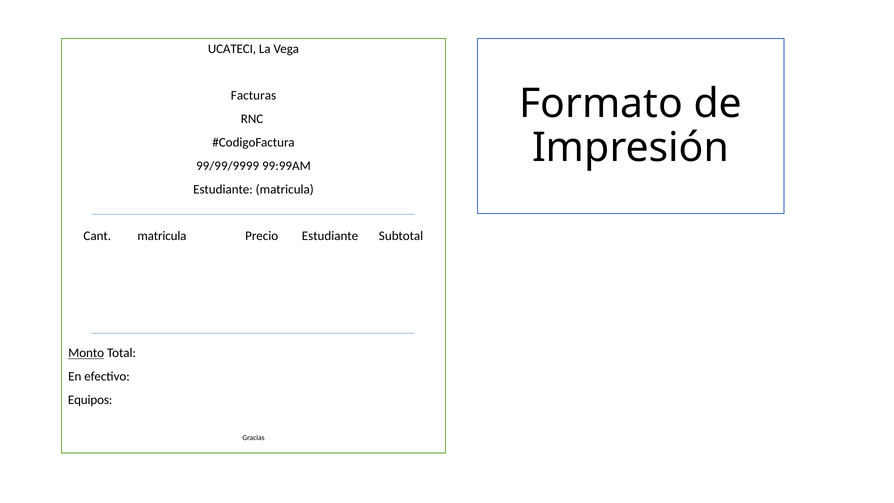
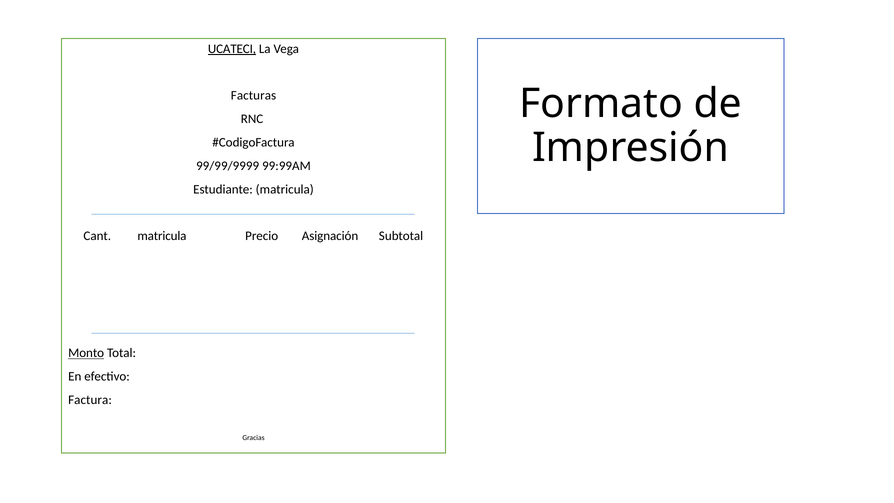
UCATECI underline: none -> present
Precio Estudiante: Estudiante -> Asignación
Equipos: Equipos -> Factura
